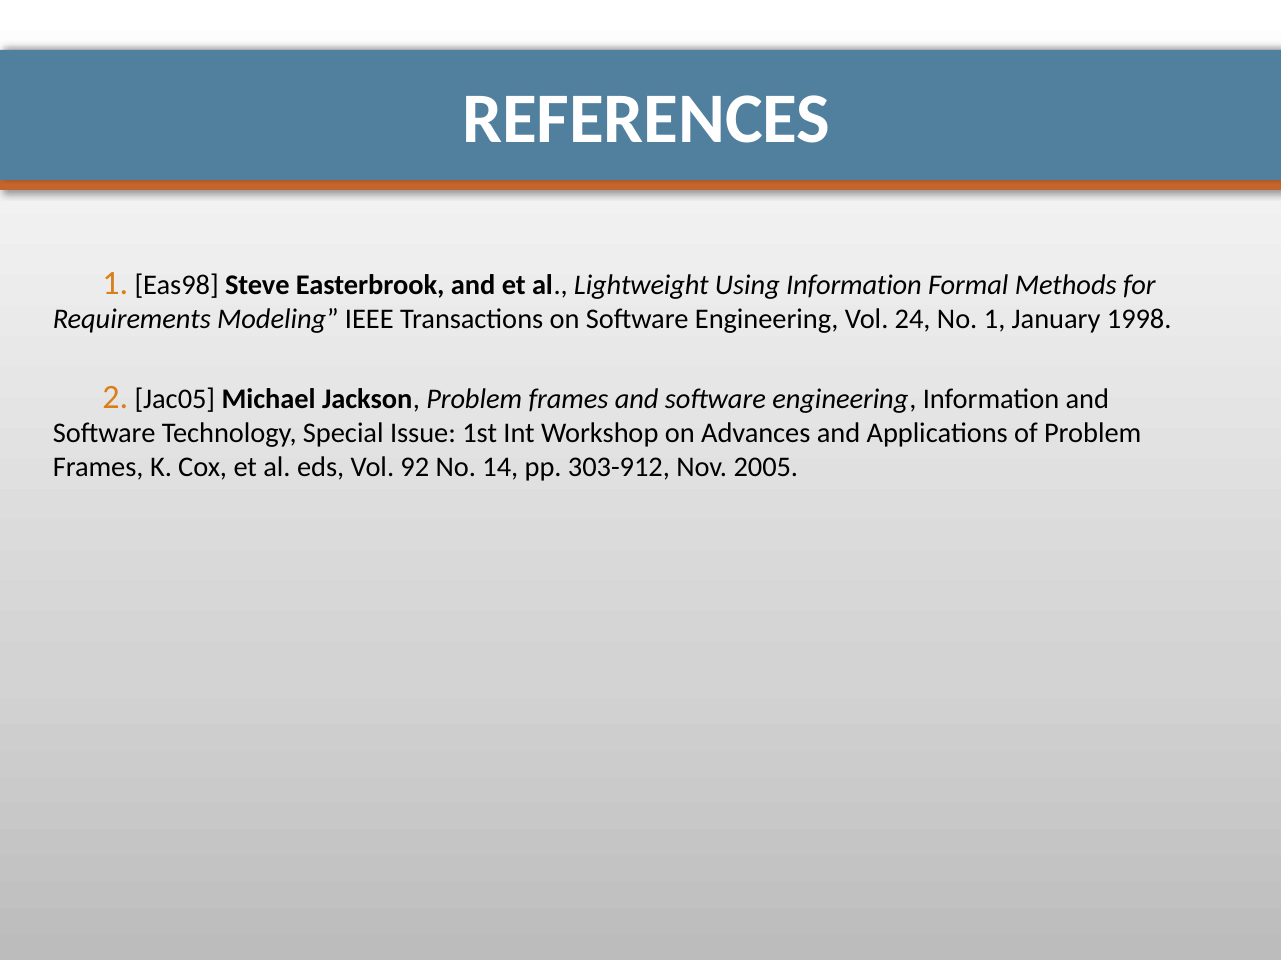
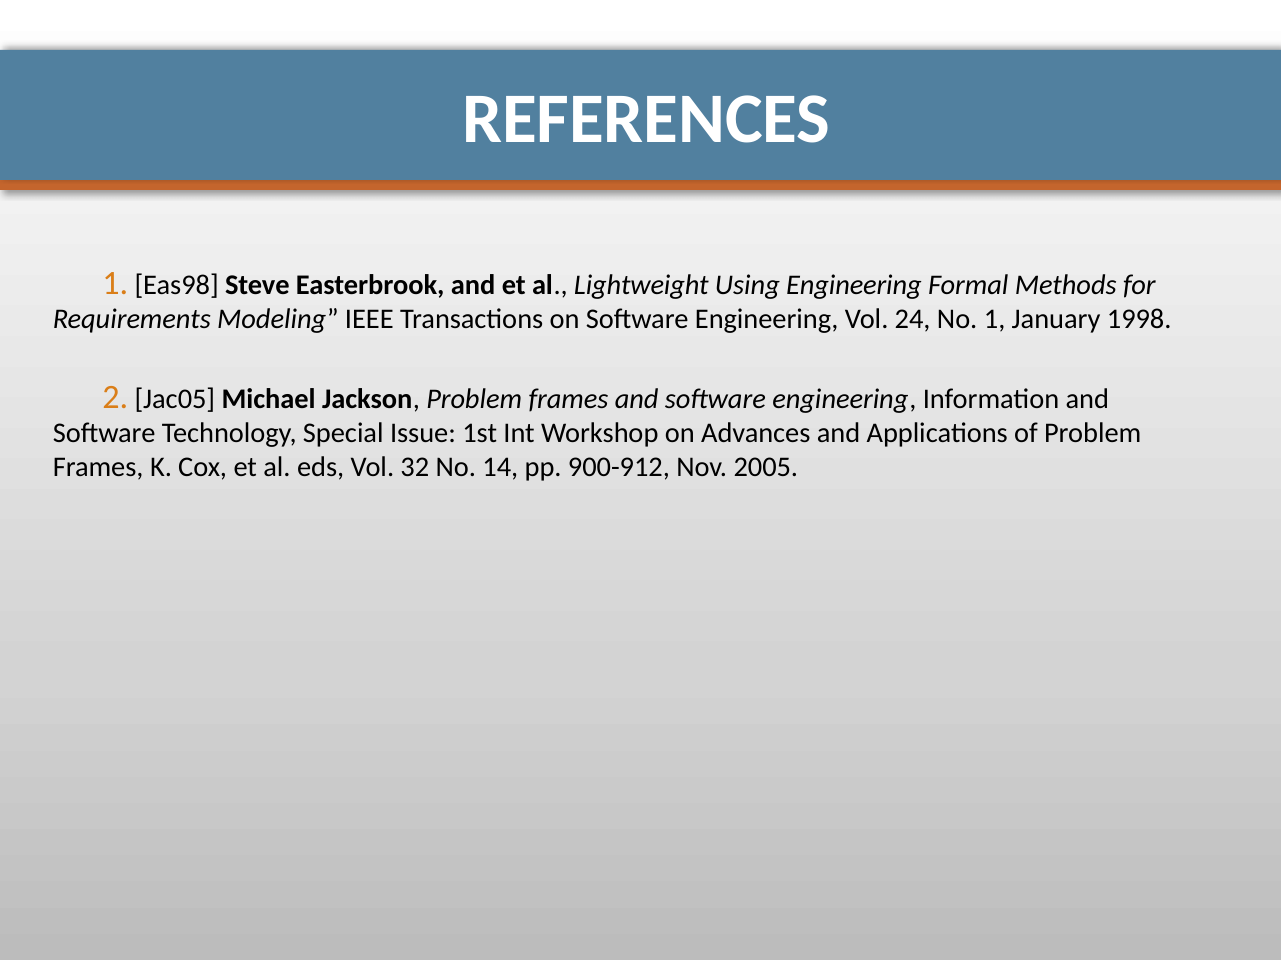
Using Information: Information -> Engineering
92: 92 -> 32
303-912: 303-912 -> 900-912
